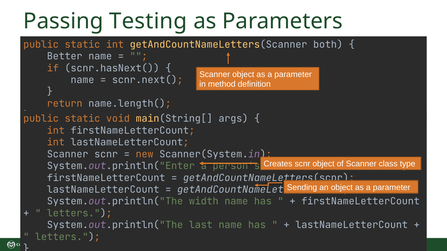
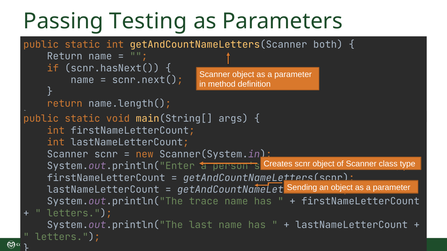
Better at (65, 56): Better -> Return
width: width -> trace
